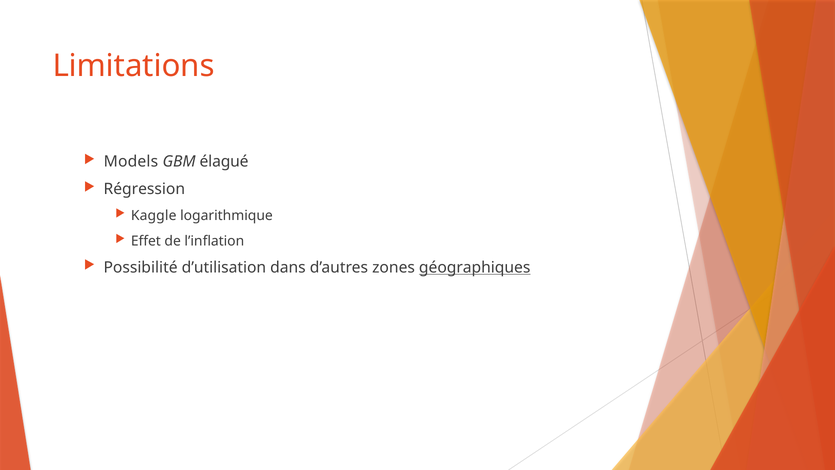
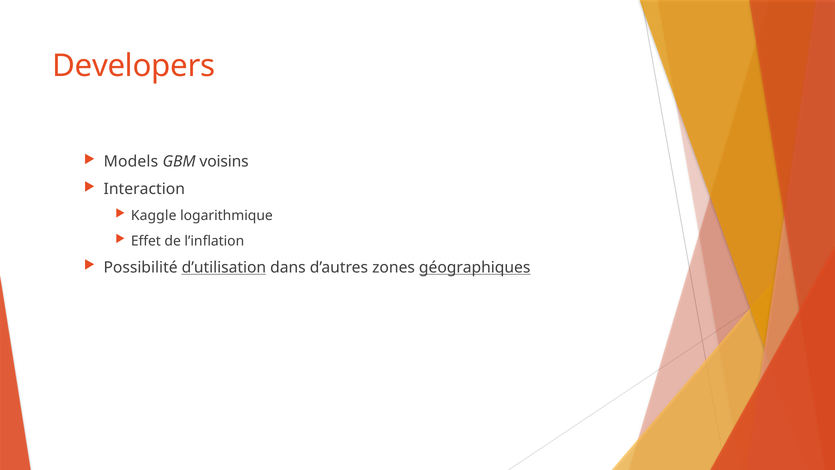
Limitations: Limitations -> Developers
élagué: élagué -> voisins
Régression: Régression -> Interaction
d’utilisation underline: none -> present
